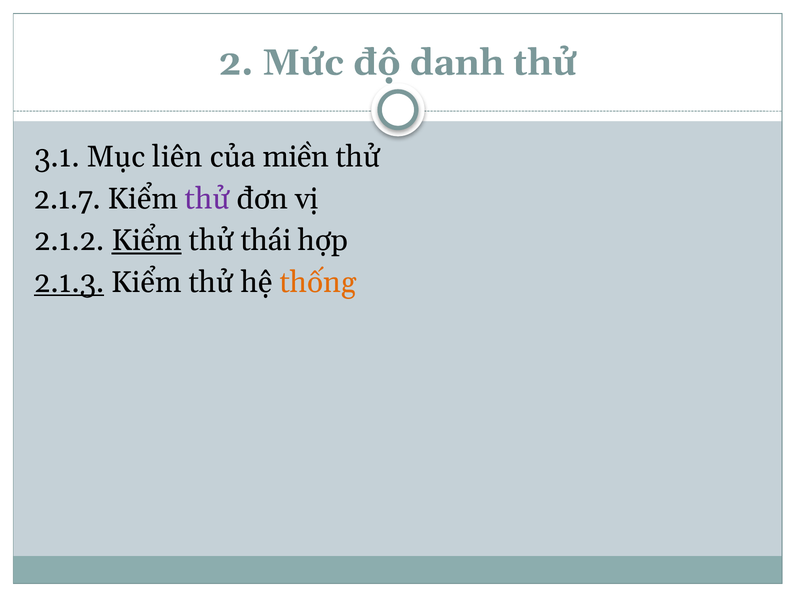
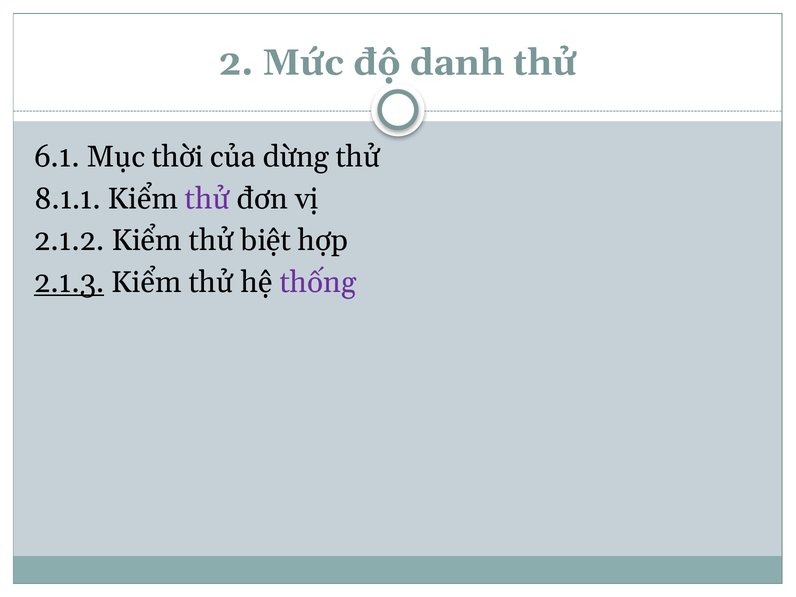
3.1: 3.1 -> 6.1
liên: liên -> thời
miền: miền -> dừng
2.1.7: 2.1.7 -> 8.1.1
Kiểm at (147, 241) underline: present -> none
thái: thái -> biệt
thống colour: orange -> purple
